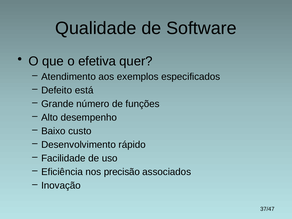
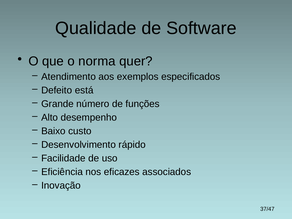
efetiva: efetiva -> norma
precisão: precisão -> eficazes
